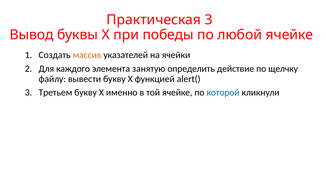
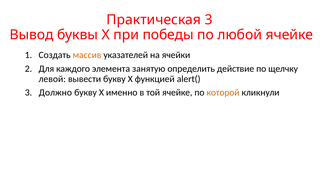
файлу: файлу -> левой
Третьем: Третьем -> Должно
которой colour: blue -> orange
